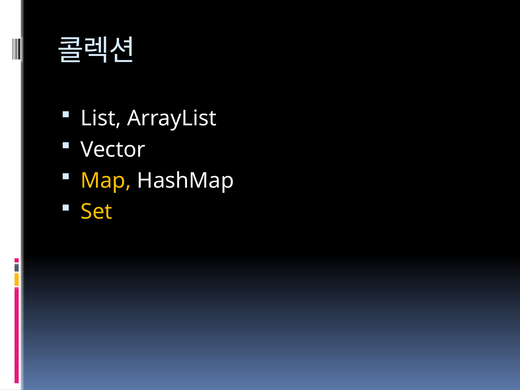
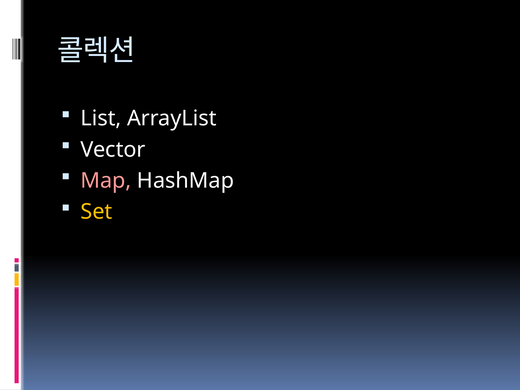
Map colour: yellow -> pink
